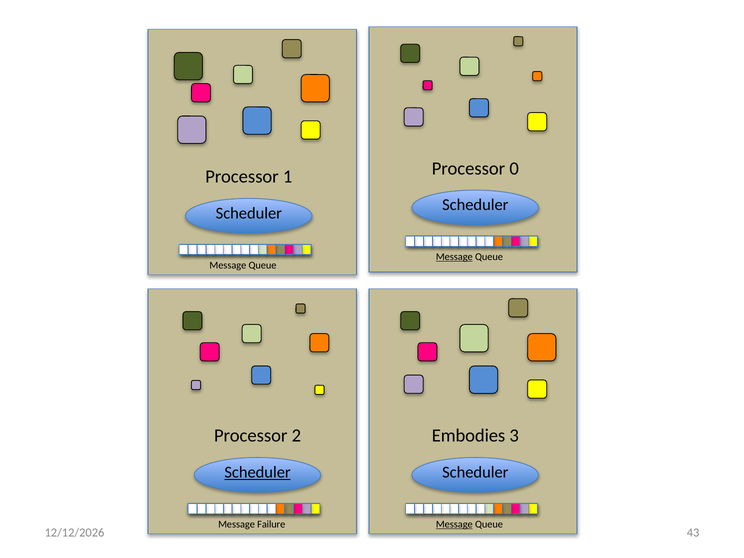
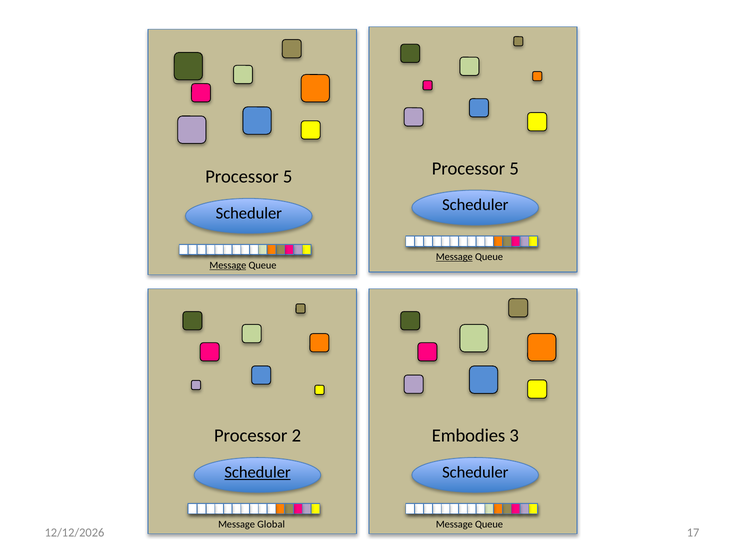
0 at (514, 168): 0 -> 5
1 at (288, 177): 1 -> 5
Message at (228, 265) underline: none -> present
Failure: Failure -> Global
Message at (454, 524) underline: present -> none
43: 43 -> 17
